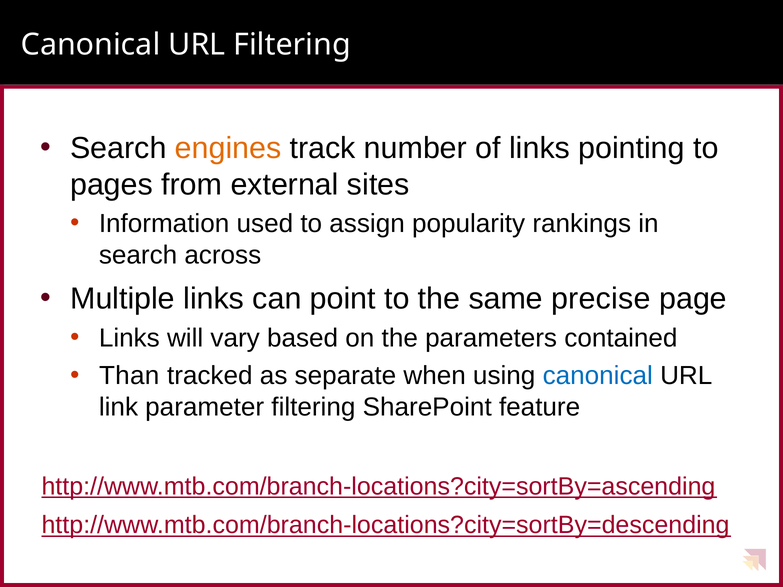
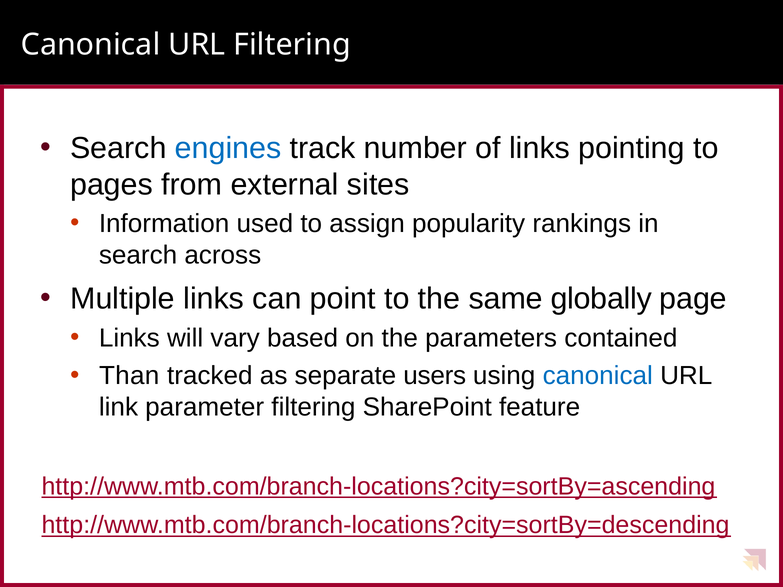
engines colour: orange -> blue
precise: precise -> globally
when: when -> users
